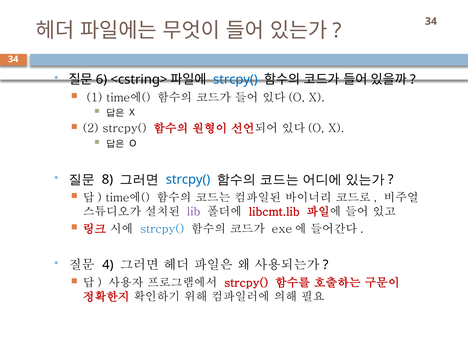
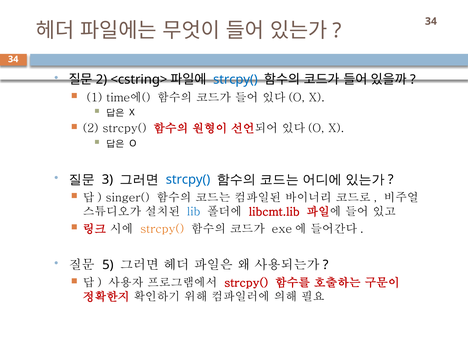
6 at (101, 80): 6 -> 2
8: 8 -> 3
time에( at (128, 198): time에( -> singer(
lib colour: purple -> blue
strcpy( at (162, 229) colour: blue -> orange
4: 4 -> 5
